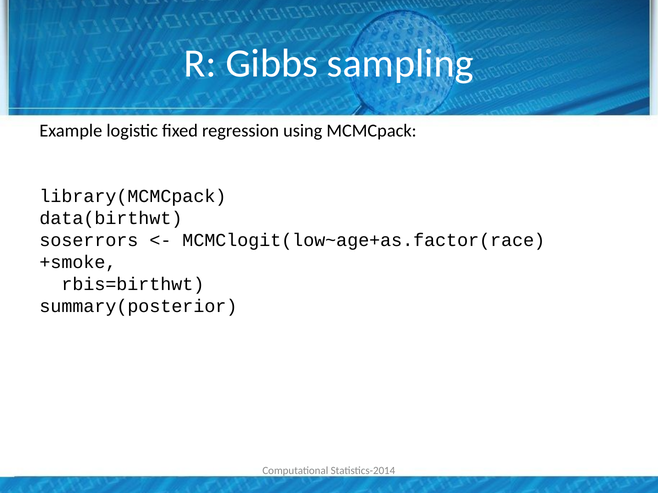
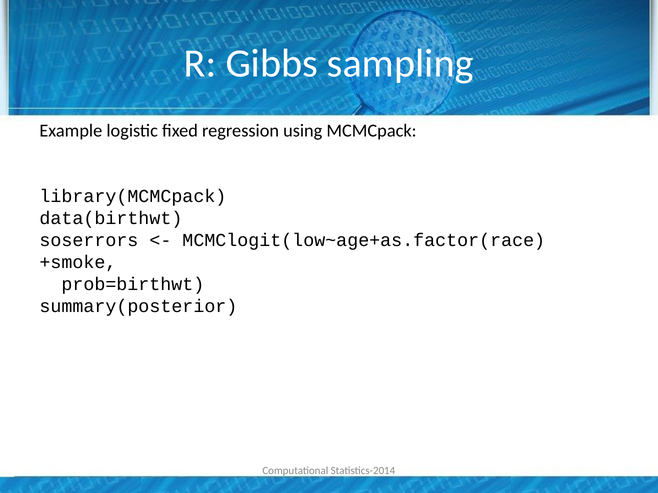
rbis=birthwt: rbis=birthwt -> prob=birthwt
